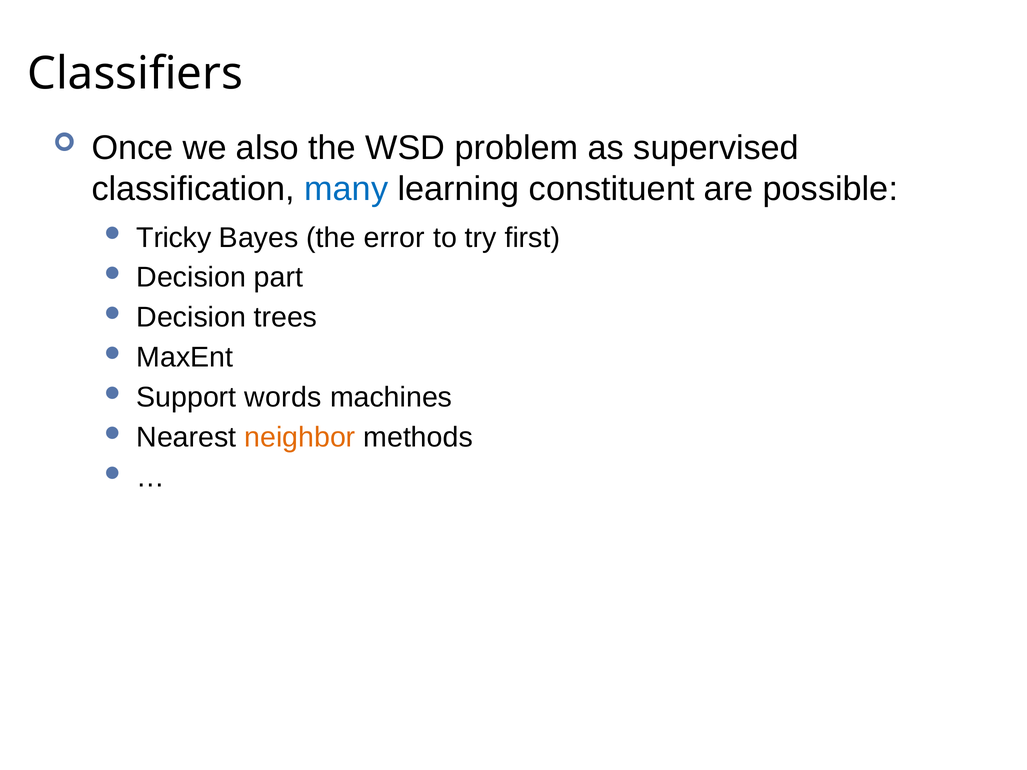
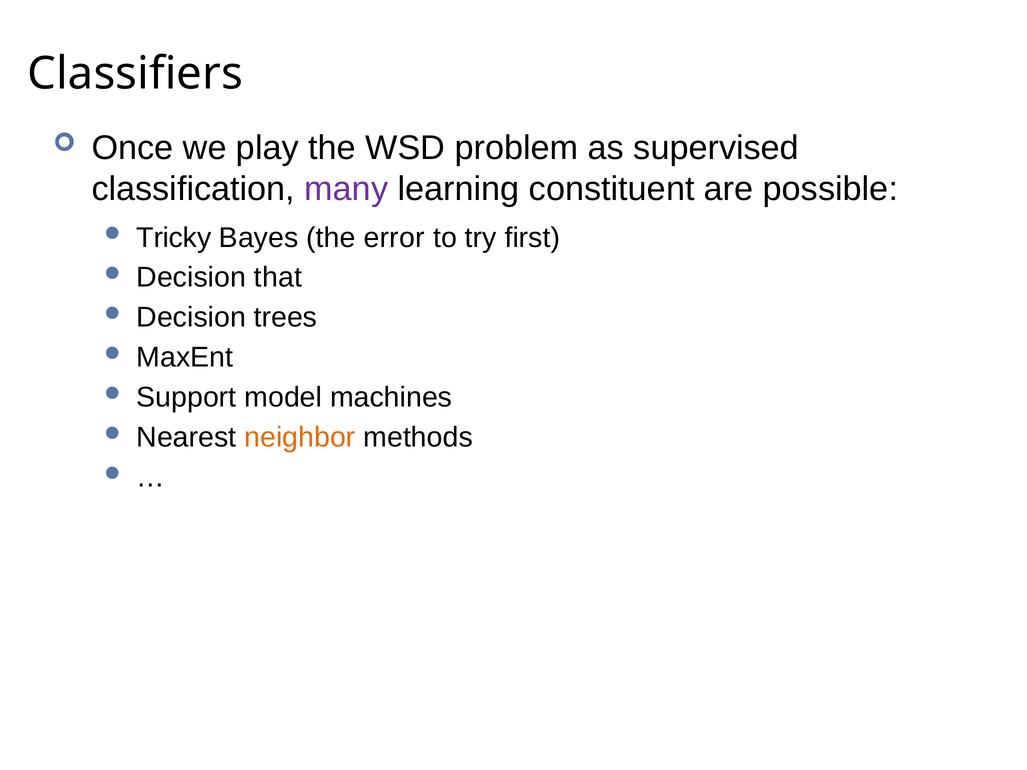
also: also -> play
many colour: blue -> purple
part: part -> that
words: words -> model
